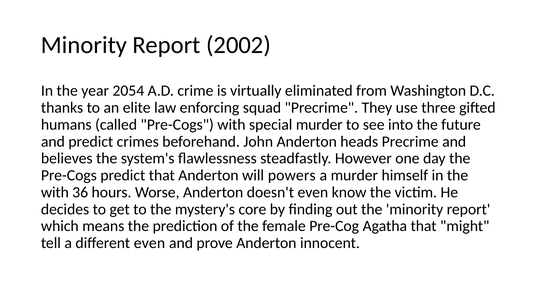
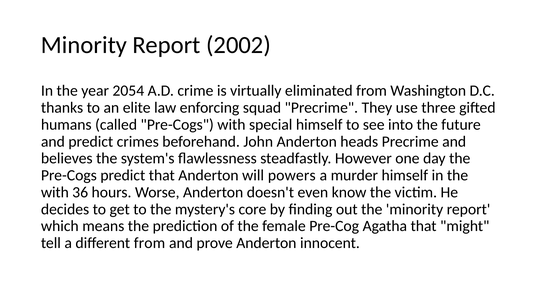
special murder: murder -> himself
different even: even -> from
